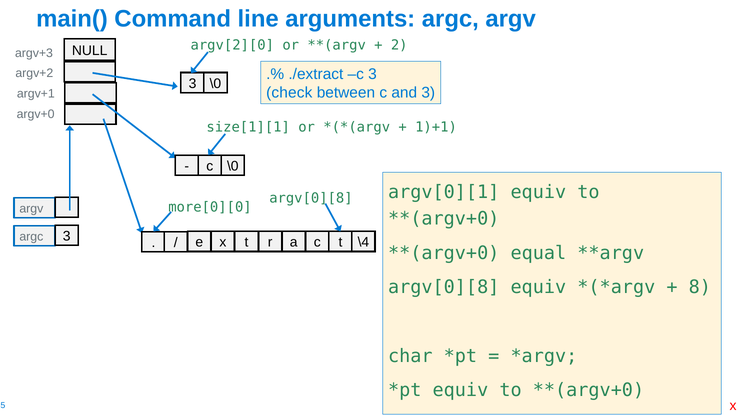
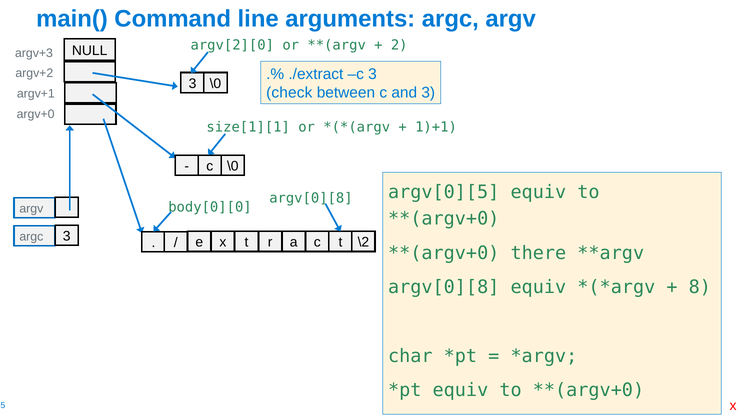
argv[0][1: argv[0][1 -> argv[0][5
more[0][0: more[0][0 -> body[0][0
\4: \4 -> \2
equal: equal -> there
